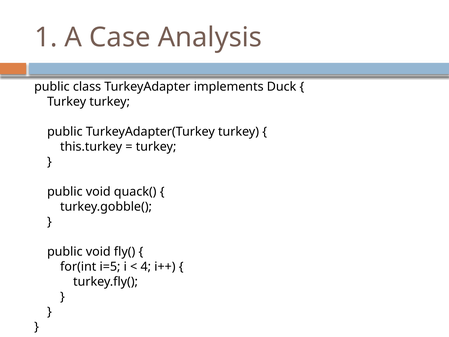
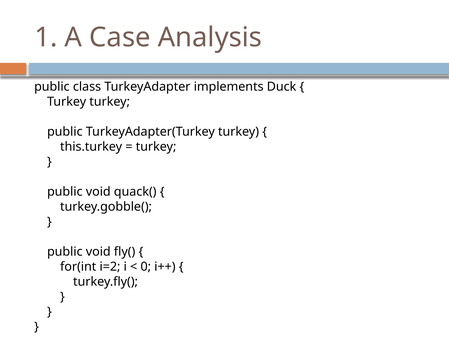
i=5: i=5 -> i=2
4: 4 -> 0
